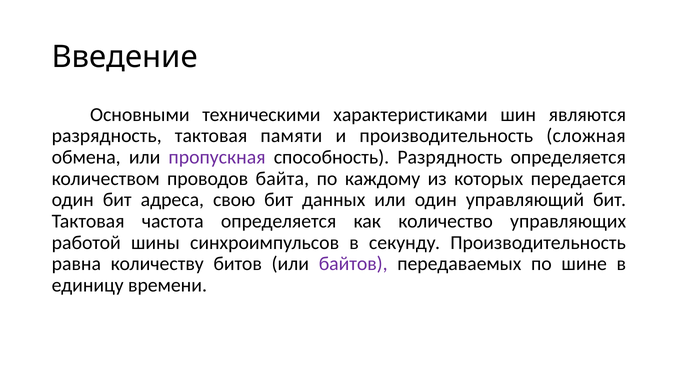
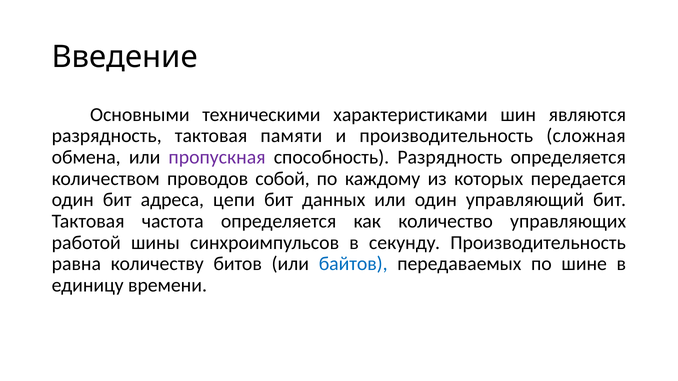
байта: байта -> собой
свою: свою -> цепи
байтов colour: purple -> blue
